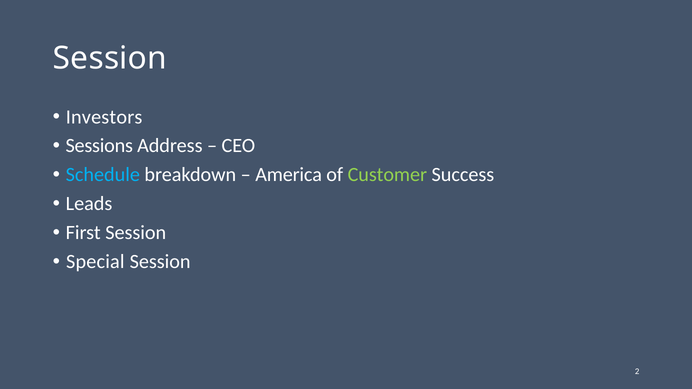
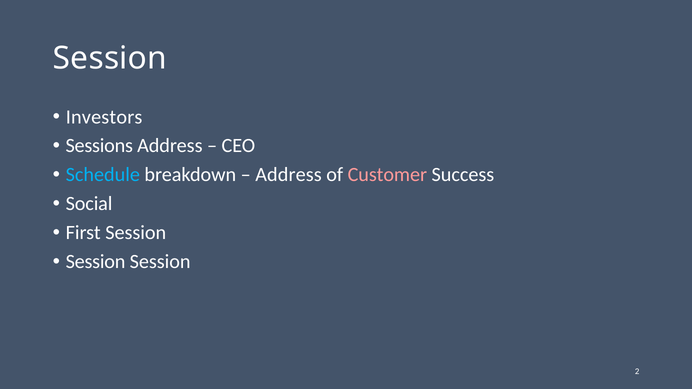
America at (289, 175): America -> Address
Customer colour: light green -> pink
Leads: Leads -> Social
Special at (95, 262): Special -> Session
